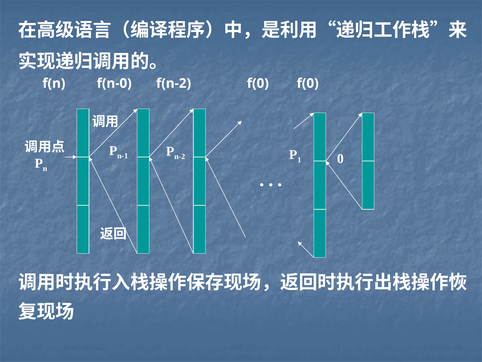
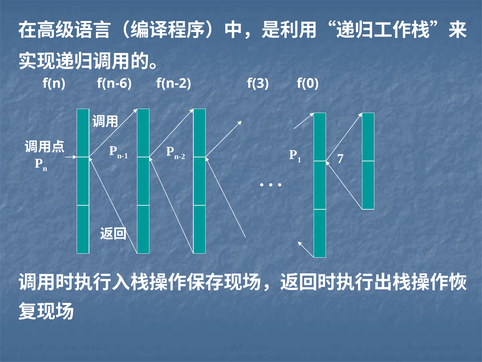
f(n-0: f(n-0 -> f(n-6
f(n-2 f(0: f(0 -> f(3
0: 0 -> 7
